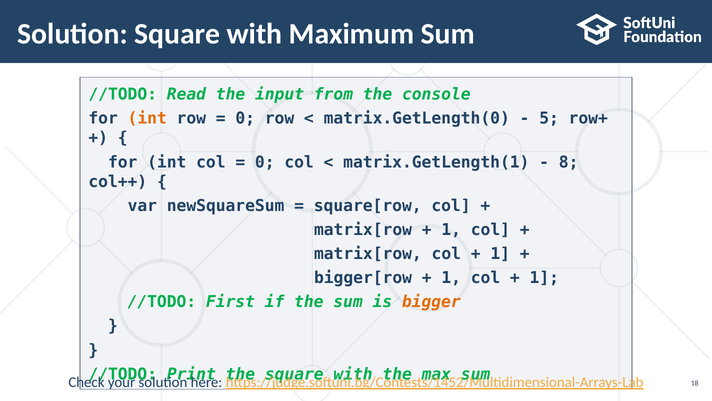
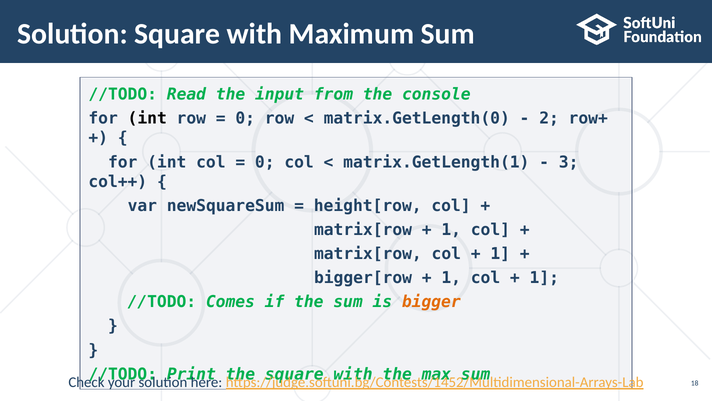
int at (147, 118) colour: orange -> black
5: 5 -> 2
8: 8 -> 3
square[row: square[row -> height[row
First: First -> Comes
